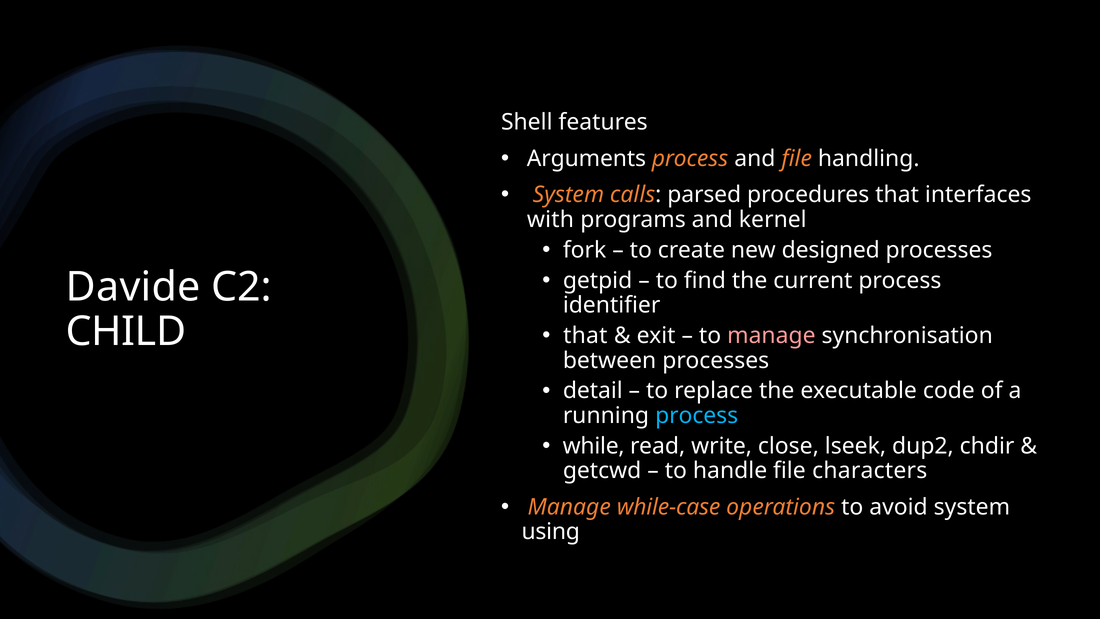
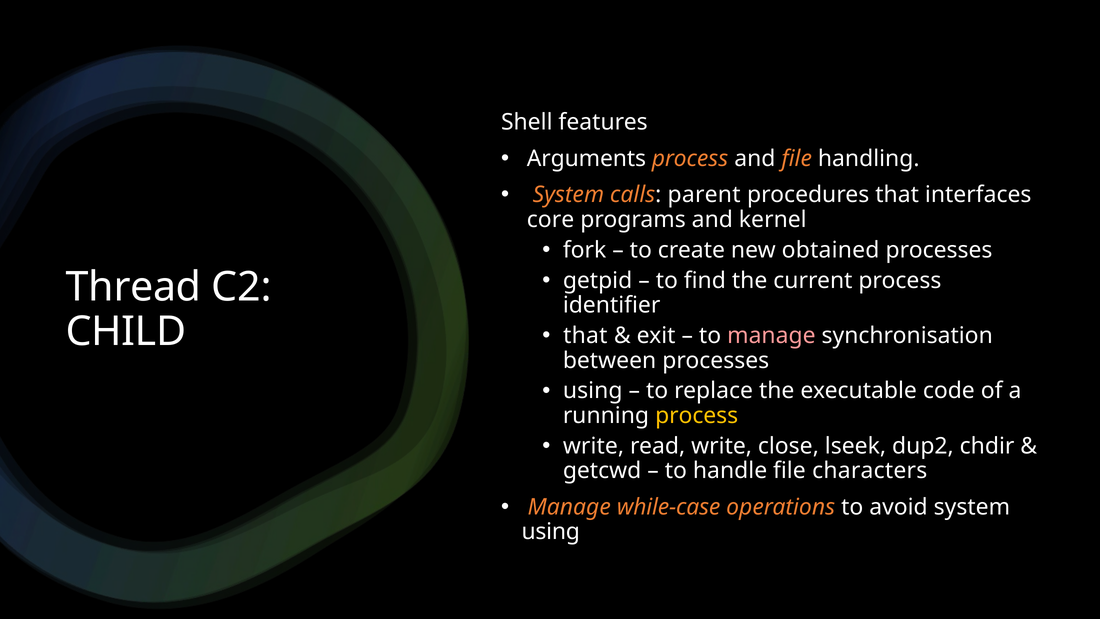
parsed: parsed -> parent
with: with -> core
designed: designed -> obtained
Davide: Davide -> Thread
detail at (593, 391): detail -> using
process at (697, 416) colour: light blue -> yellow
while at (594, 446): while -> write
